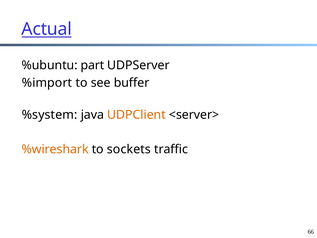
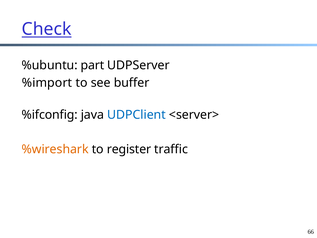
Actual: Actual -> Check
%system: %system -> %ifconfig
UDPClient colour: orange -> blue
sockets: sockets -> register
